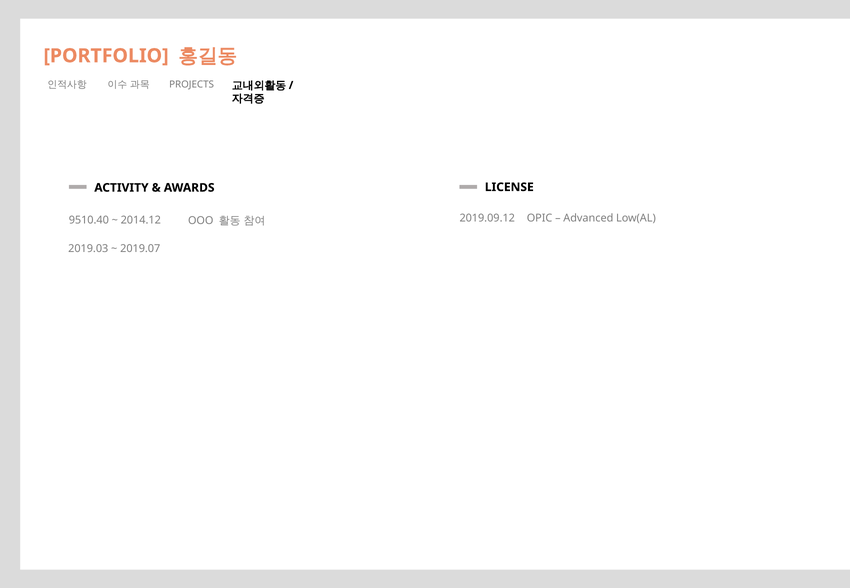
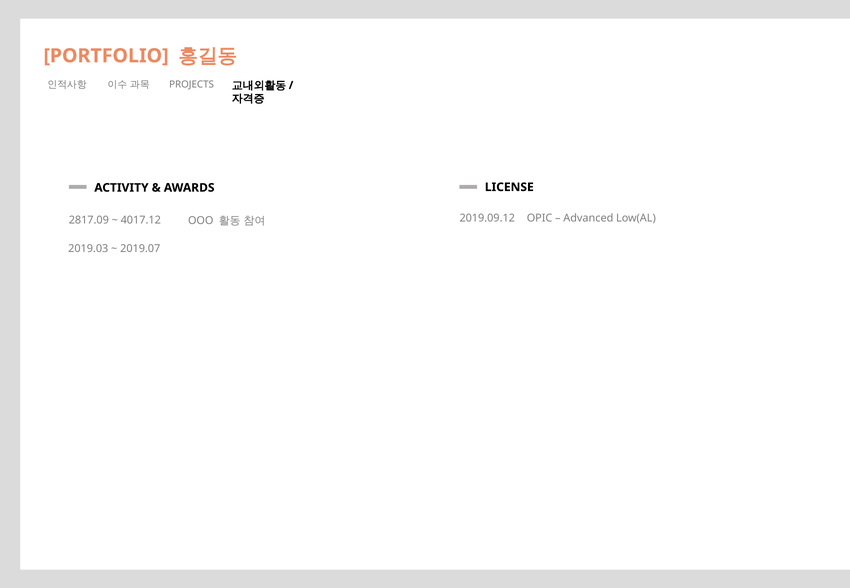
9510.40: 9510.40 -> 2817.09
2014.12: 2014.12 -> 4017.12
